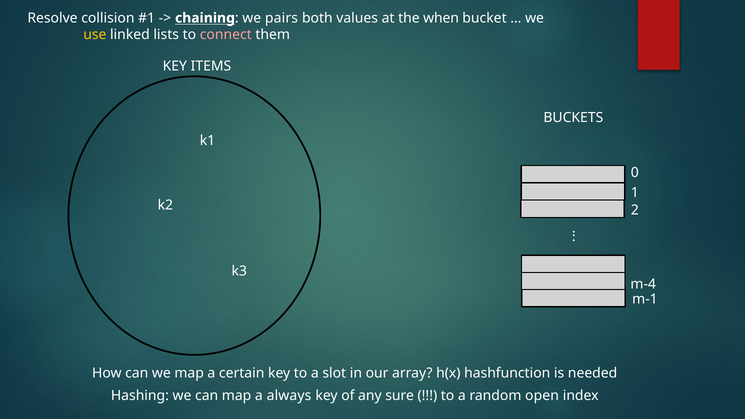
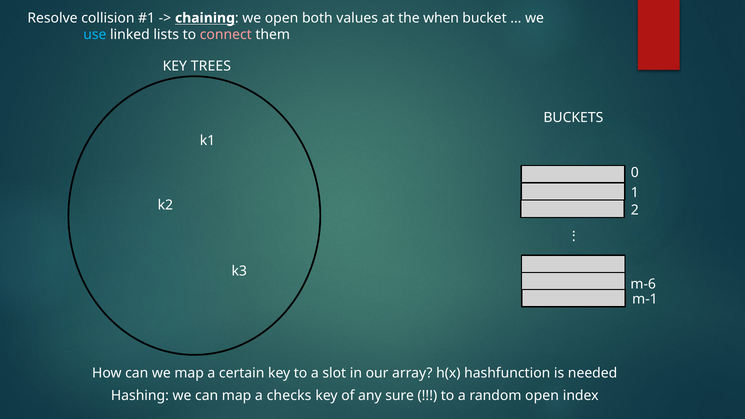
we pairs: pairs -> open
use colour: yellow -> light blue
ITEMS: ITEMS -> TREES
m-4: m-4 -> m-6
always: always -> checks
